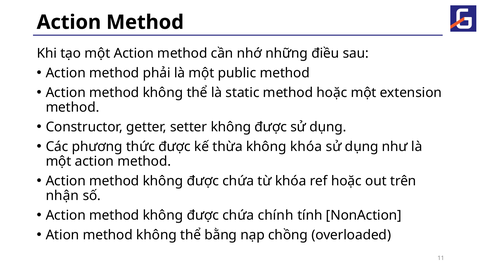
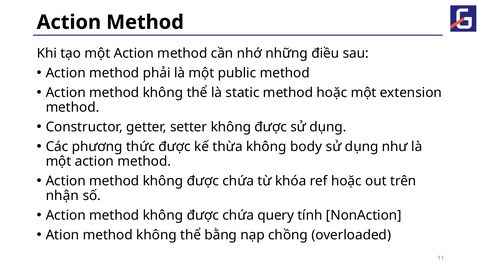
không khóa: khóa -> body
chính: chính -> query
